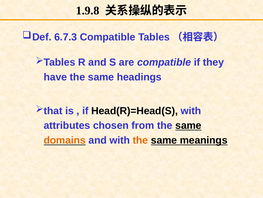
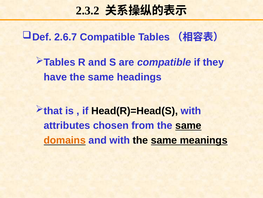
1.9.8: 1.9.8 -> 2.3.2
6.7.3: 6.7.3 -> 2.6.7
the at (140, 140) colour: orange -> black
